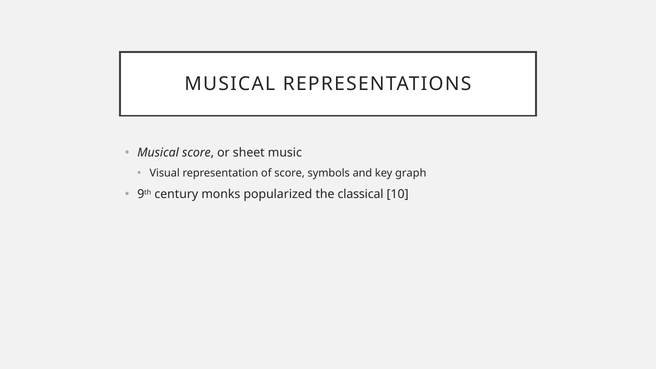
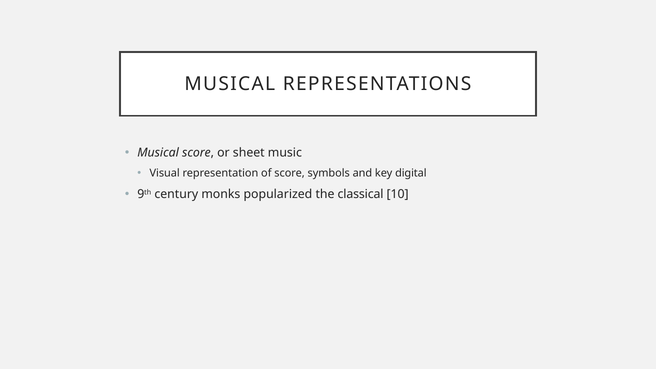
graph: graph -> digital
